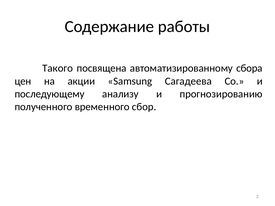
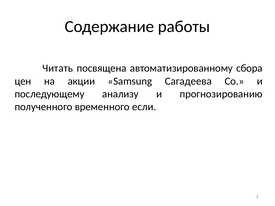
Такого: Такого -> Читать
сбор: сбор -> если
